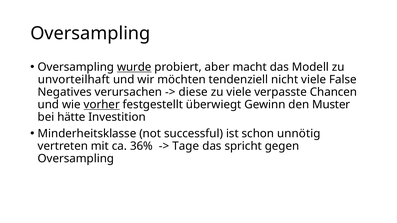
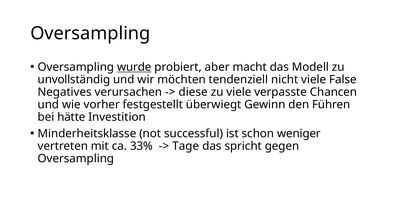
unvorteilhaft: unvorteilhaft -> unvollständig
vorher underline: present -> none
Muster: Muster -> Führen
unnötig: unnötig -> weniger
36%: 36% -> 33%
